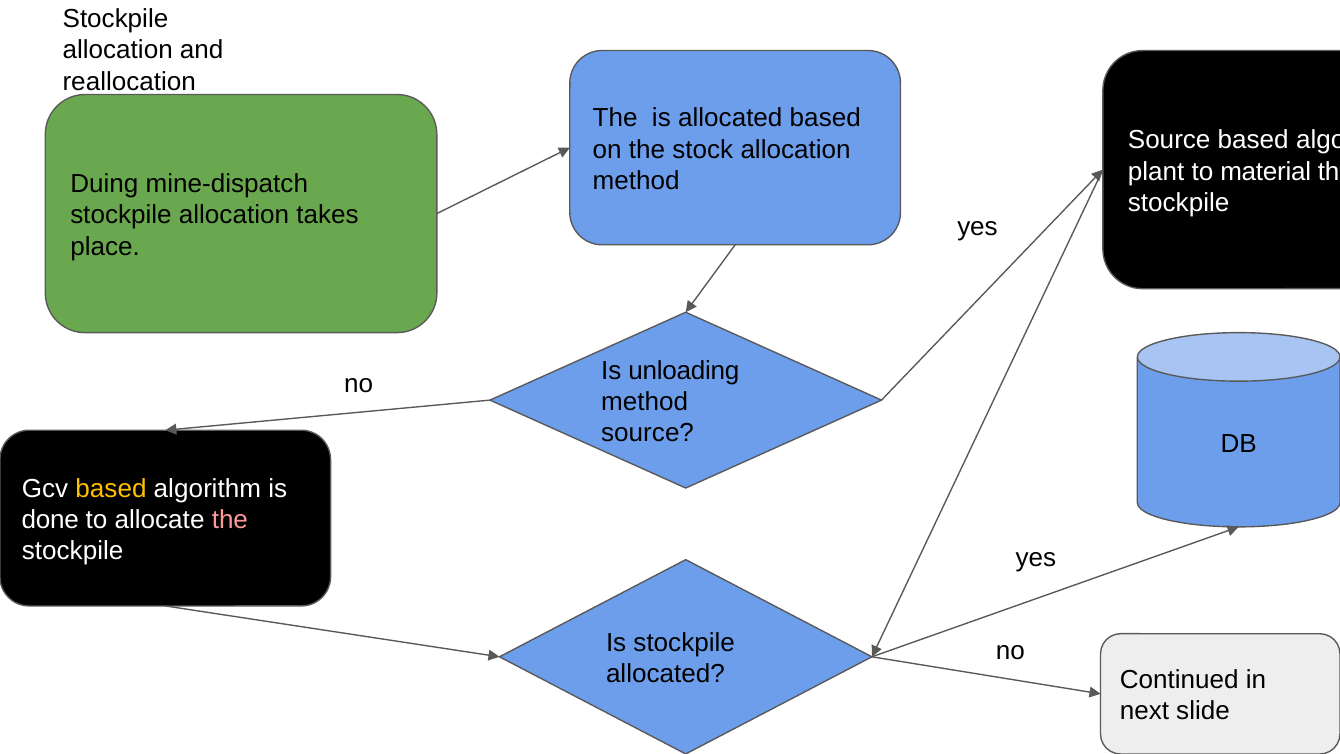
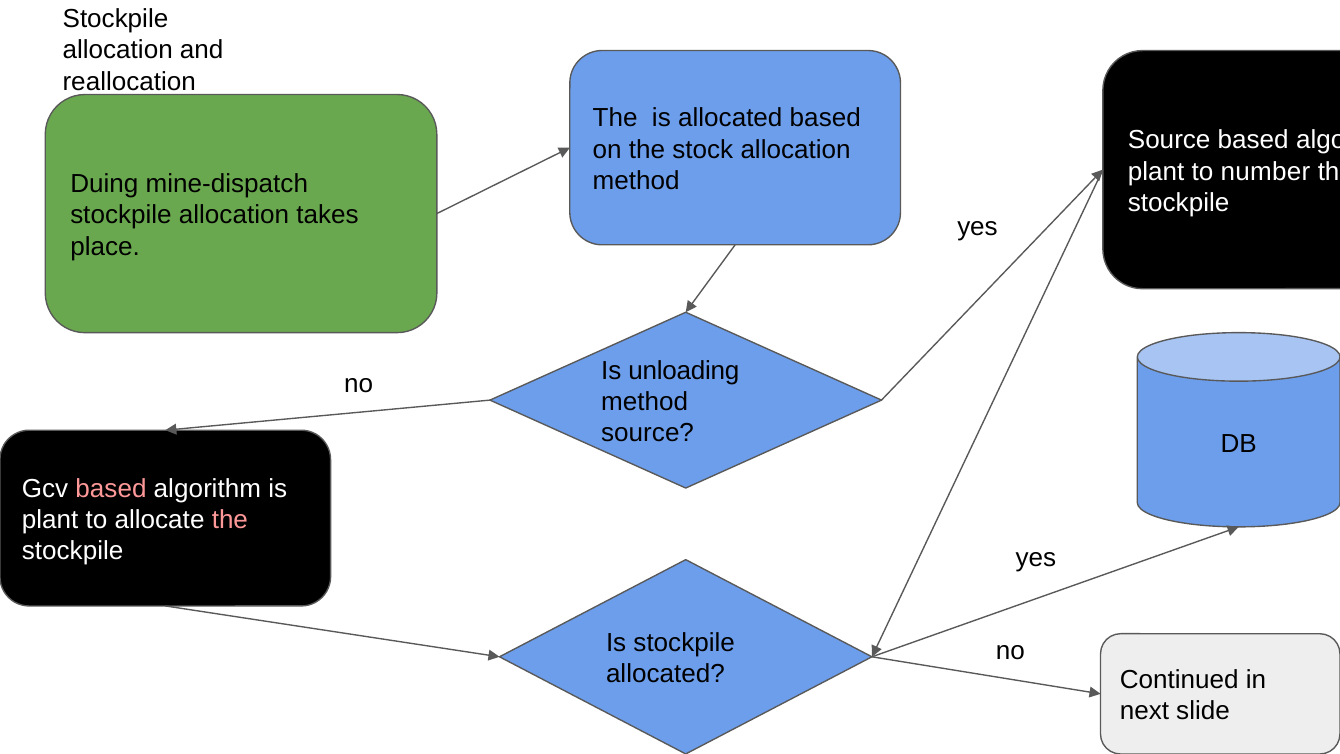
material: material -> number
based at (111, 488) colour: yellow -> pink
done at (50, 520): done -> plant
